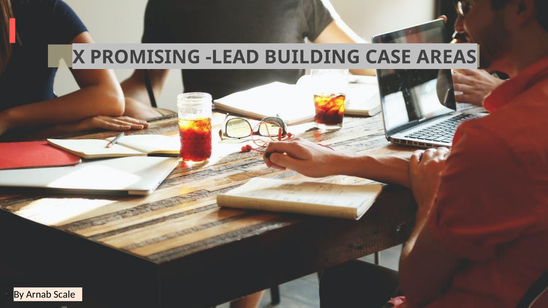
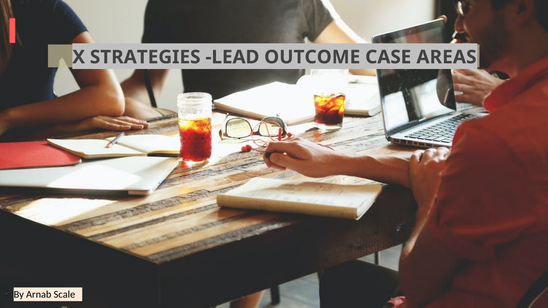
PROMISING: PROMISING -> STRATEGIES
BUILDING: BUILDING -> OUTCOME
